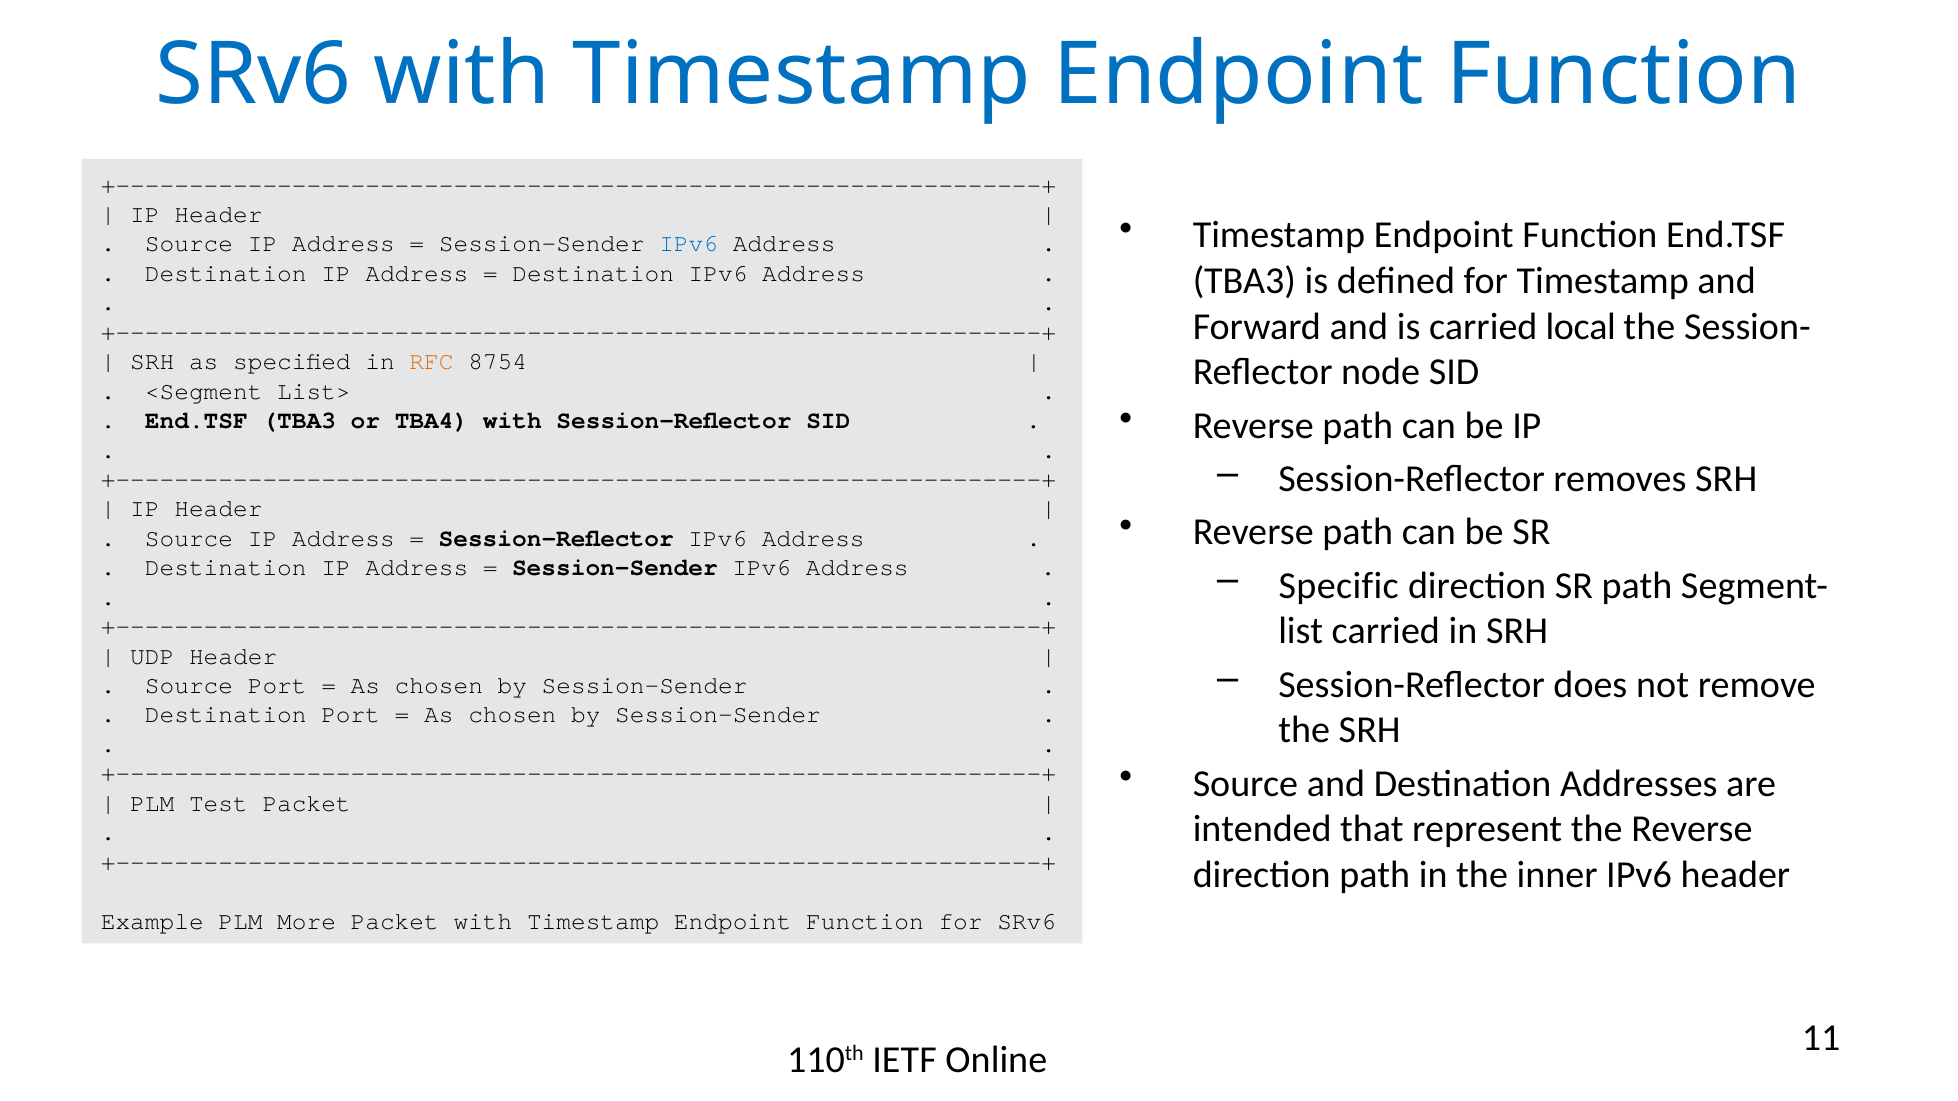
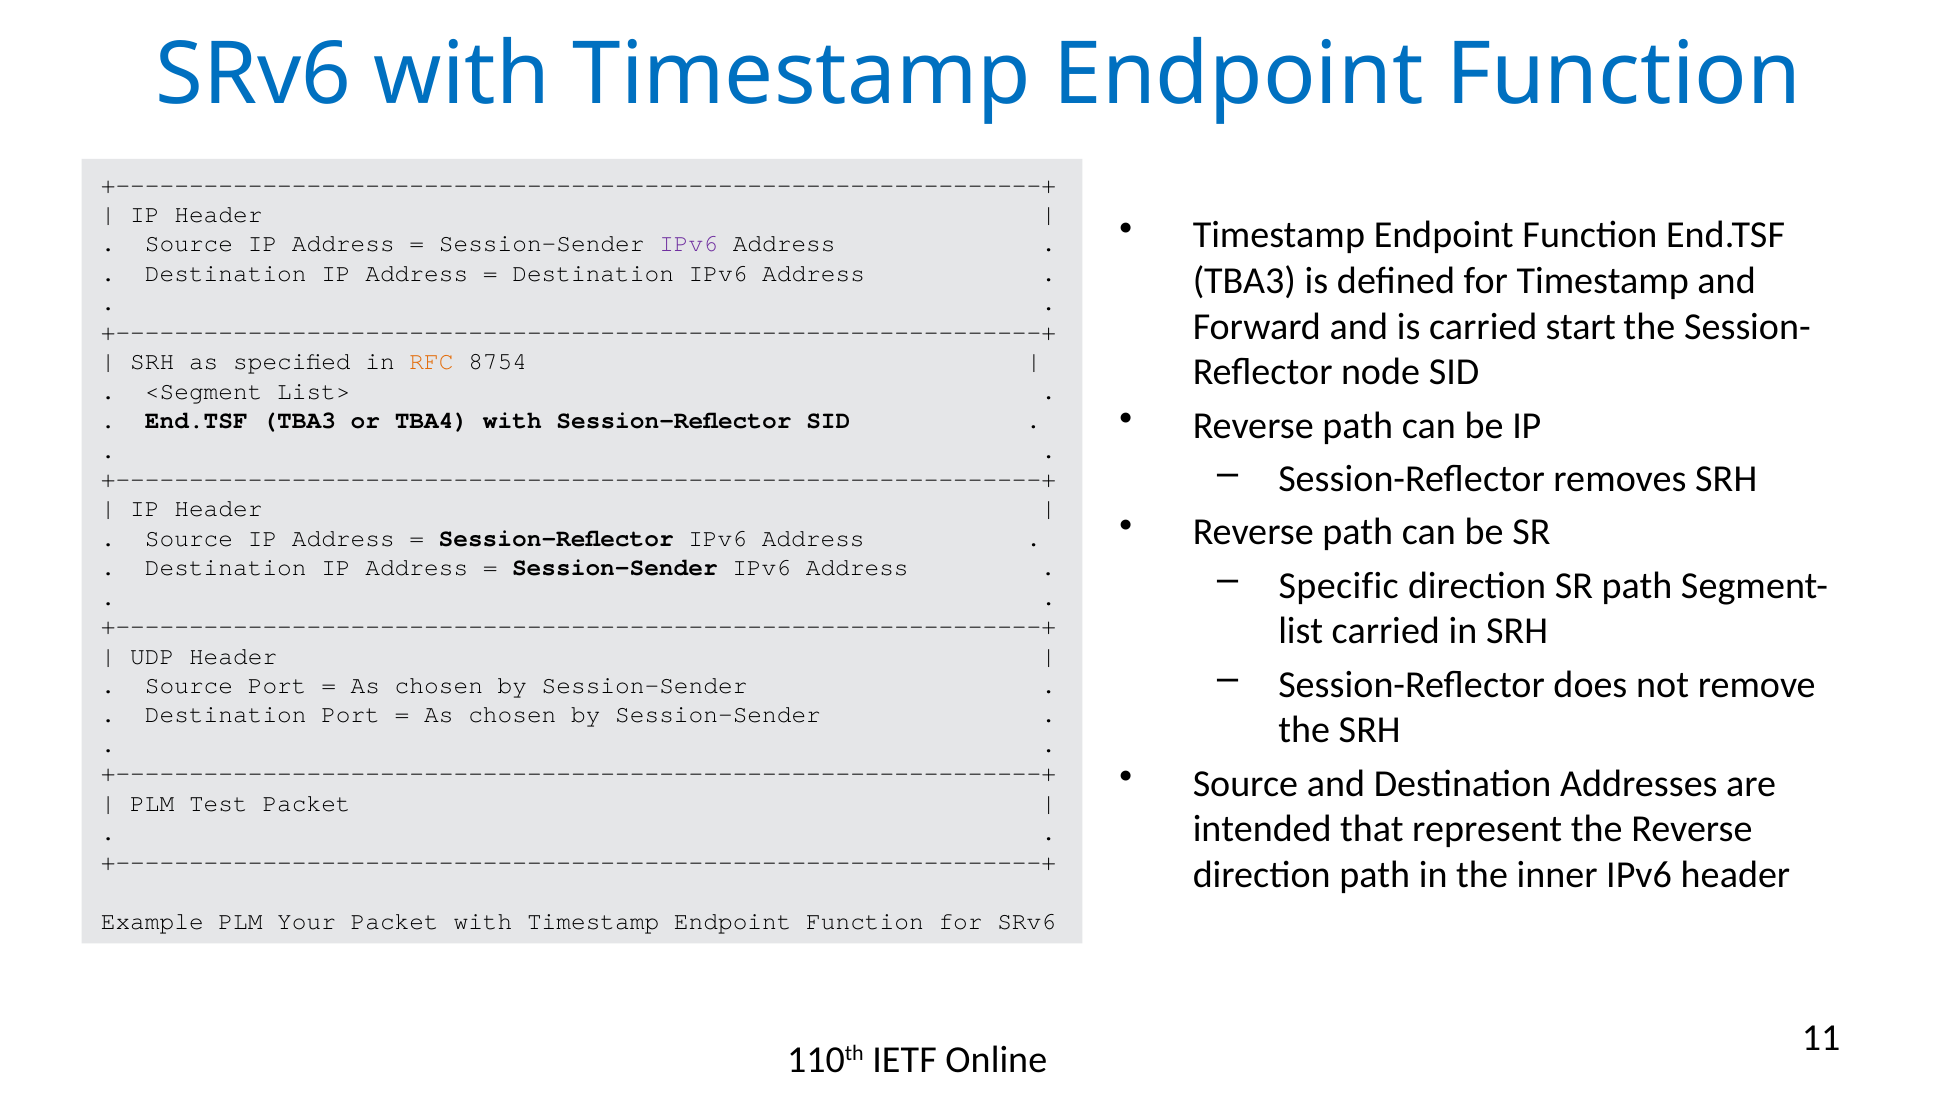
IPv6 at (689, 244) colour: blue -> purple
local: local -> start
More: More -> Your
